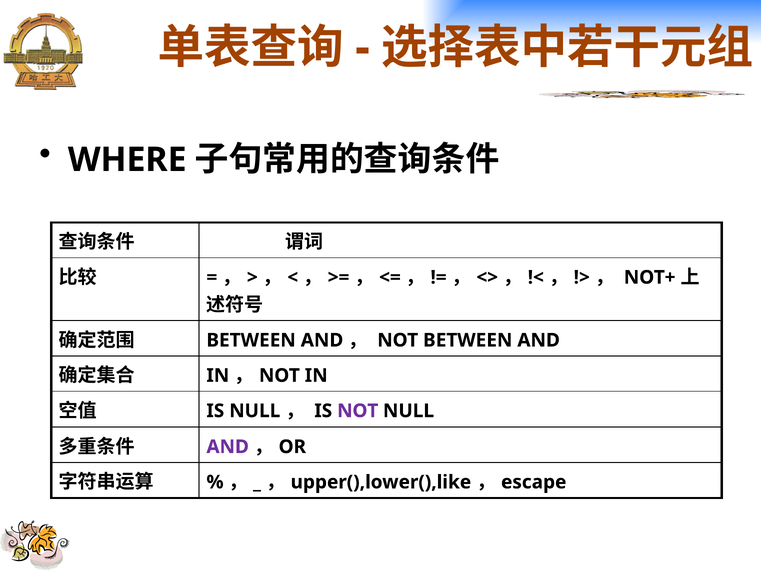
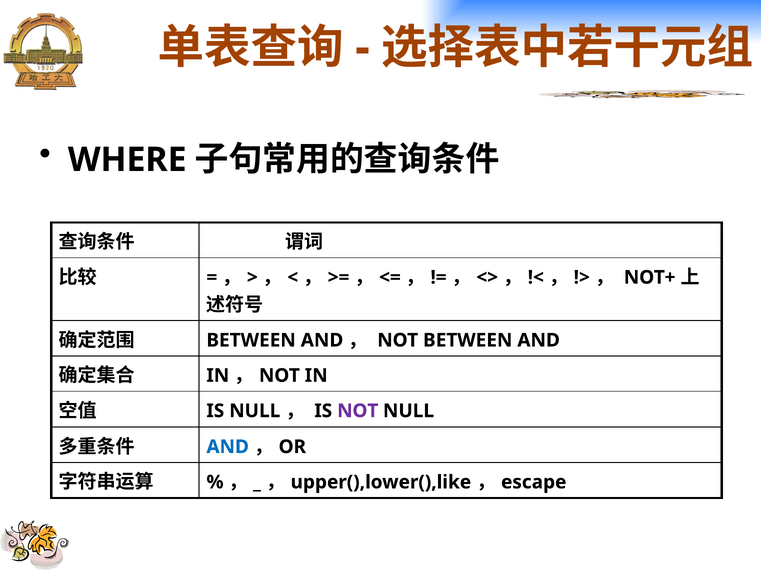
AND at (228, 447) colour: purple -> blue
